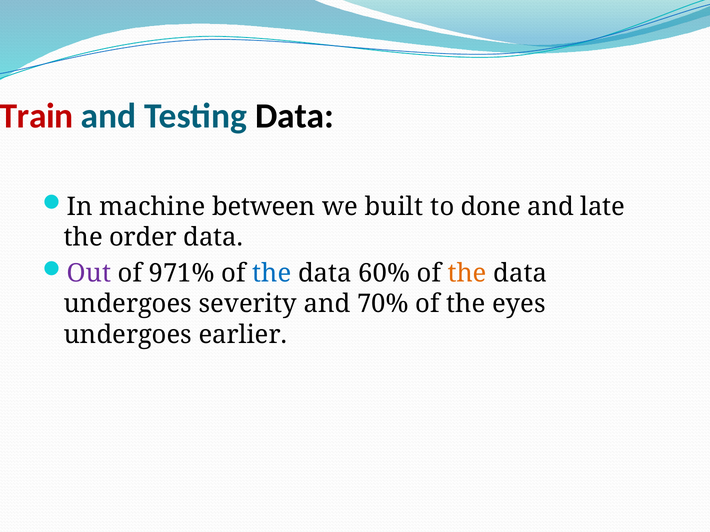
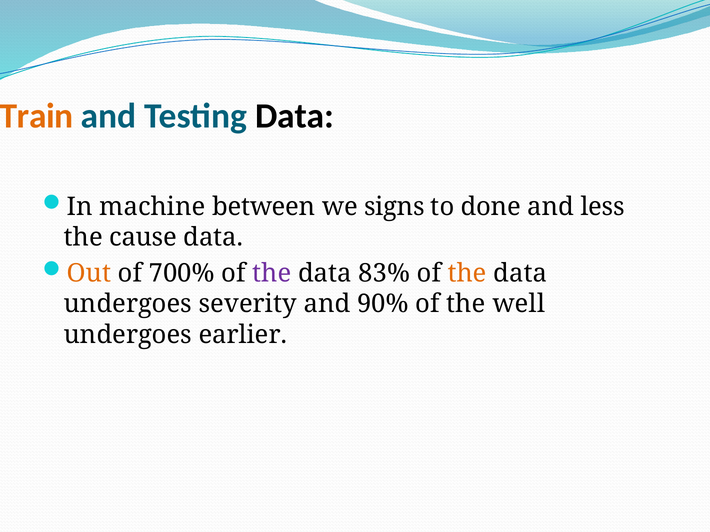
Train colour: red -> orange
built: built -> signs
late: late -> less
order: order -> cause
Out colour: purple -> orange
971%: 971% -> 700%
the at (272, 273) colour: blue -> purple
60%: 60% -> 83%
70%: 70% -> 90%
eyes: eyes -> well
